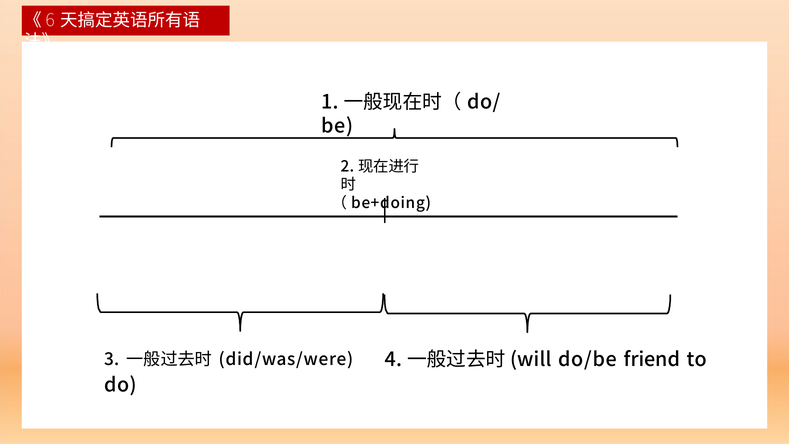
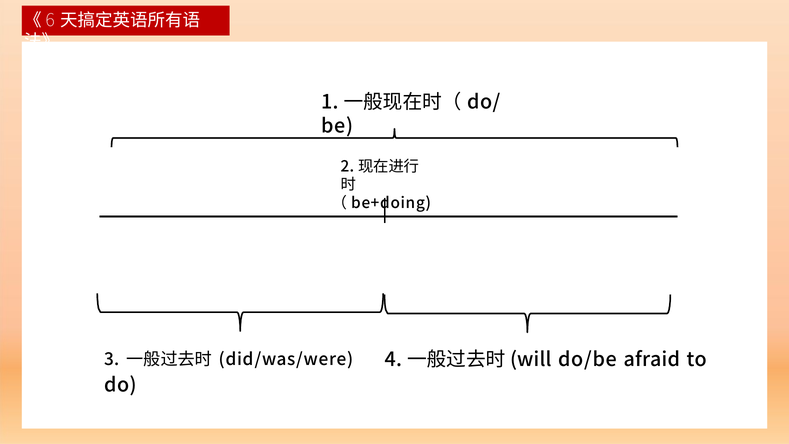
friend: friend -> afraid
